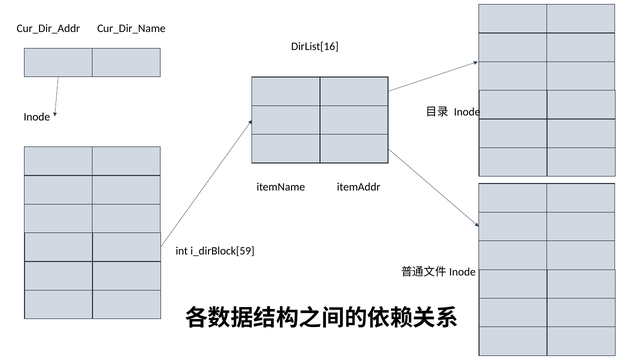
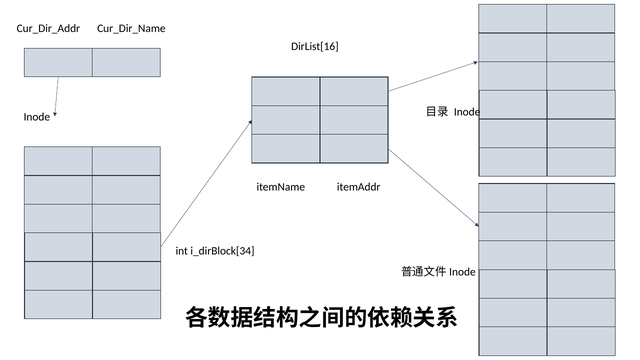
i_dirBlock[59: i_dirBlock[59 -> i_dirBlock[34
